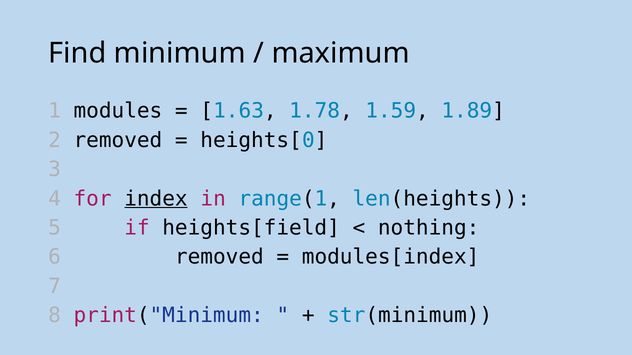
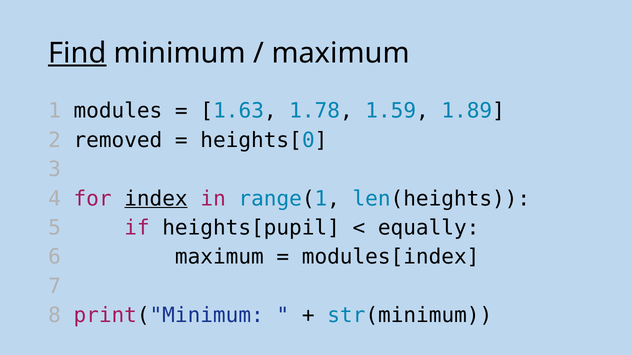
Find underline: none -> present
heights[field: heights[field -> heights[pupil
nothing: nothing -> equally
6 removed: removed -> maximum
